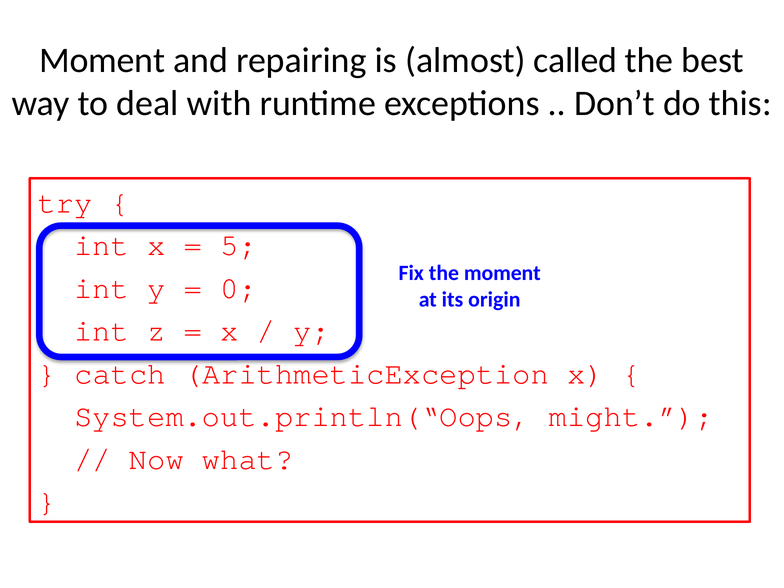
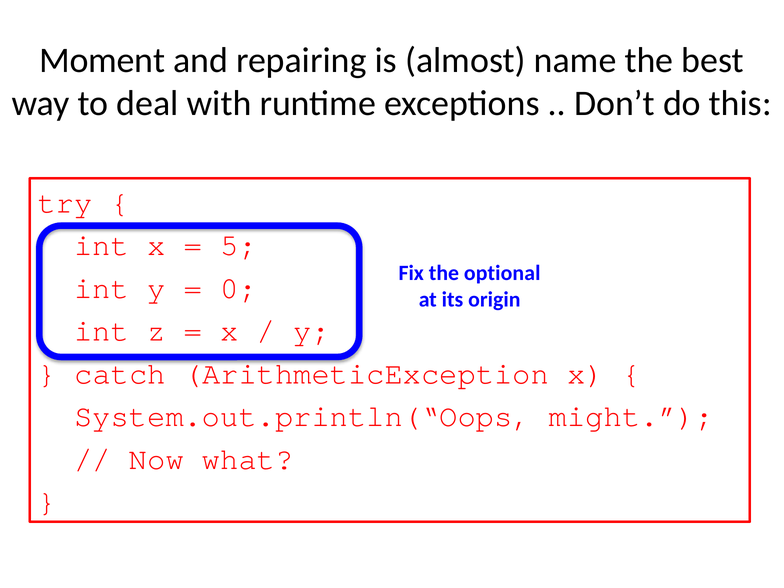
called: called -> name
the moment: moment -> optional
